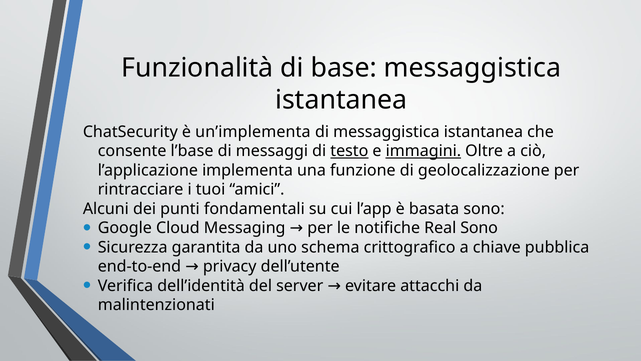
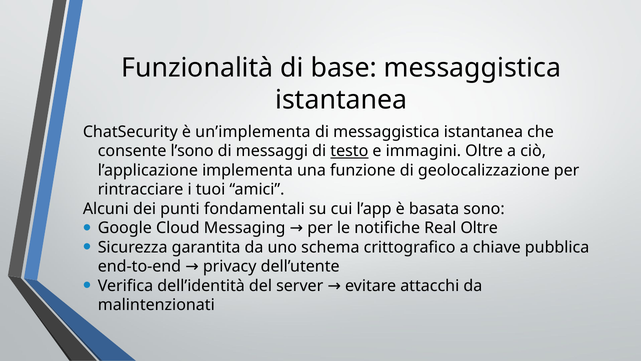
l’base: l’base -> l’sono
immagini underline: present -> none
Real Sono: Sono -> Oltre
